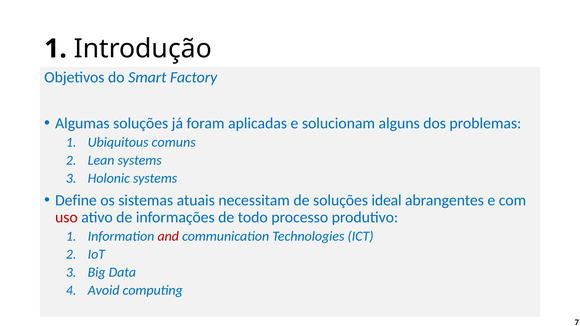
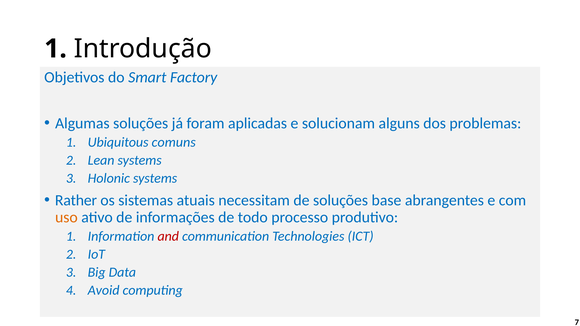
Define: Define -> Rather
ideal: ideal -> base
uso colour: red -> orange
